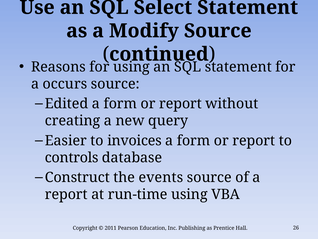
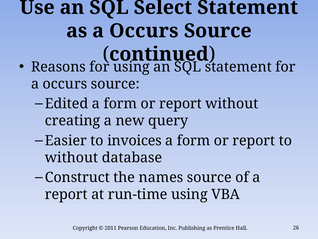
as a Modify: Modify -> Occurs
controls at (72, 157): controls -> without
events: events -> names
